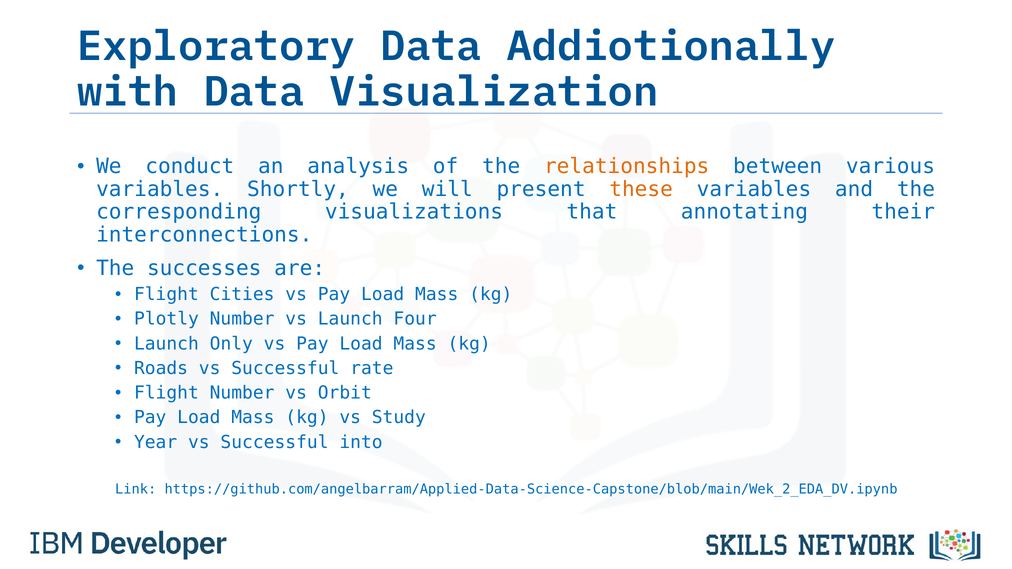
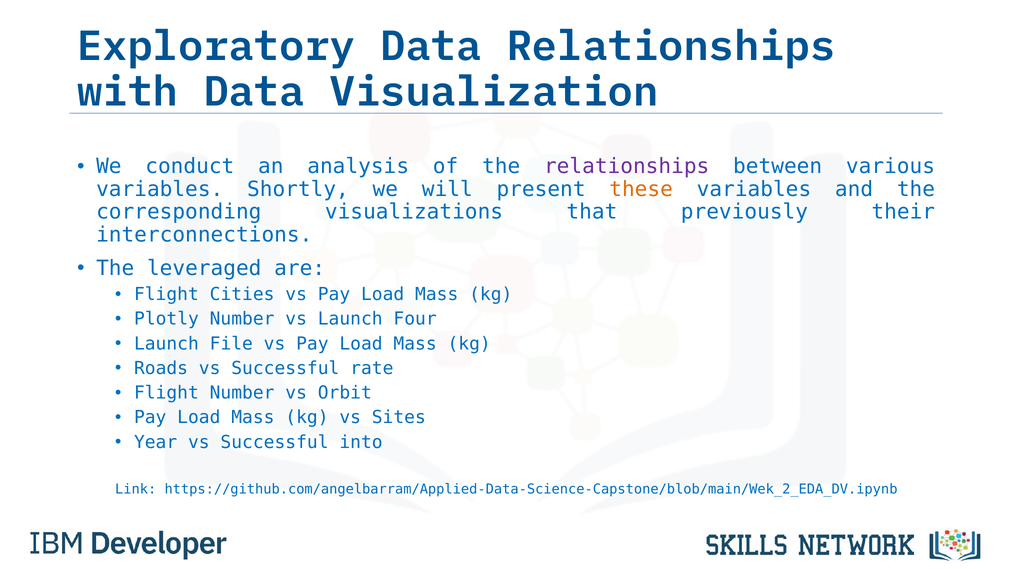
Data Addiotionally: Addiotionally -> Relationships
relationships at (627, 167) colour: orange -> purple
annotating: annotating -> previously
successes: successes -> leveraged
Only: Only -> File
Study: Study -> Sites
